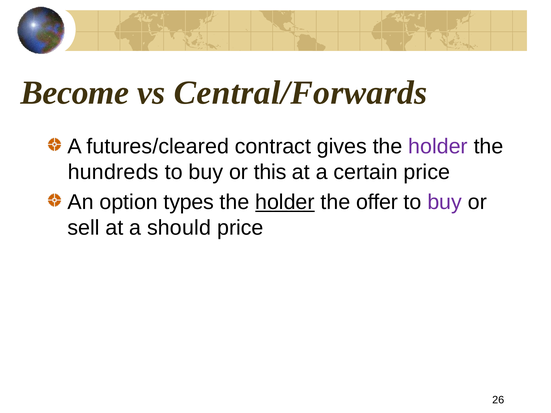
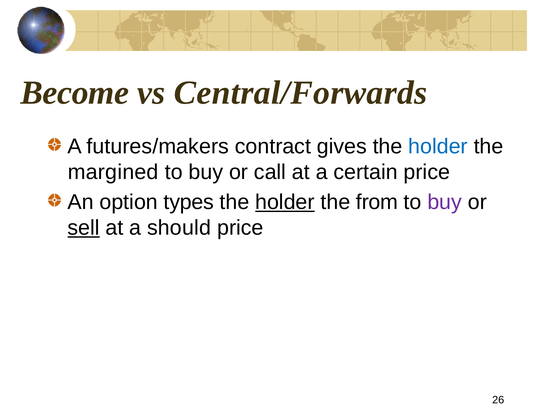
futures/cleared: futures/cleared -> futures/makers
holder at (438, 147) colour: purple -> blue
hundreds: hundreds -> margined
this: this -> call
offer: offer -> from
sell underline: none -> present
